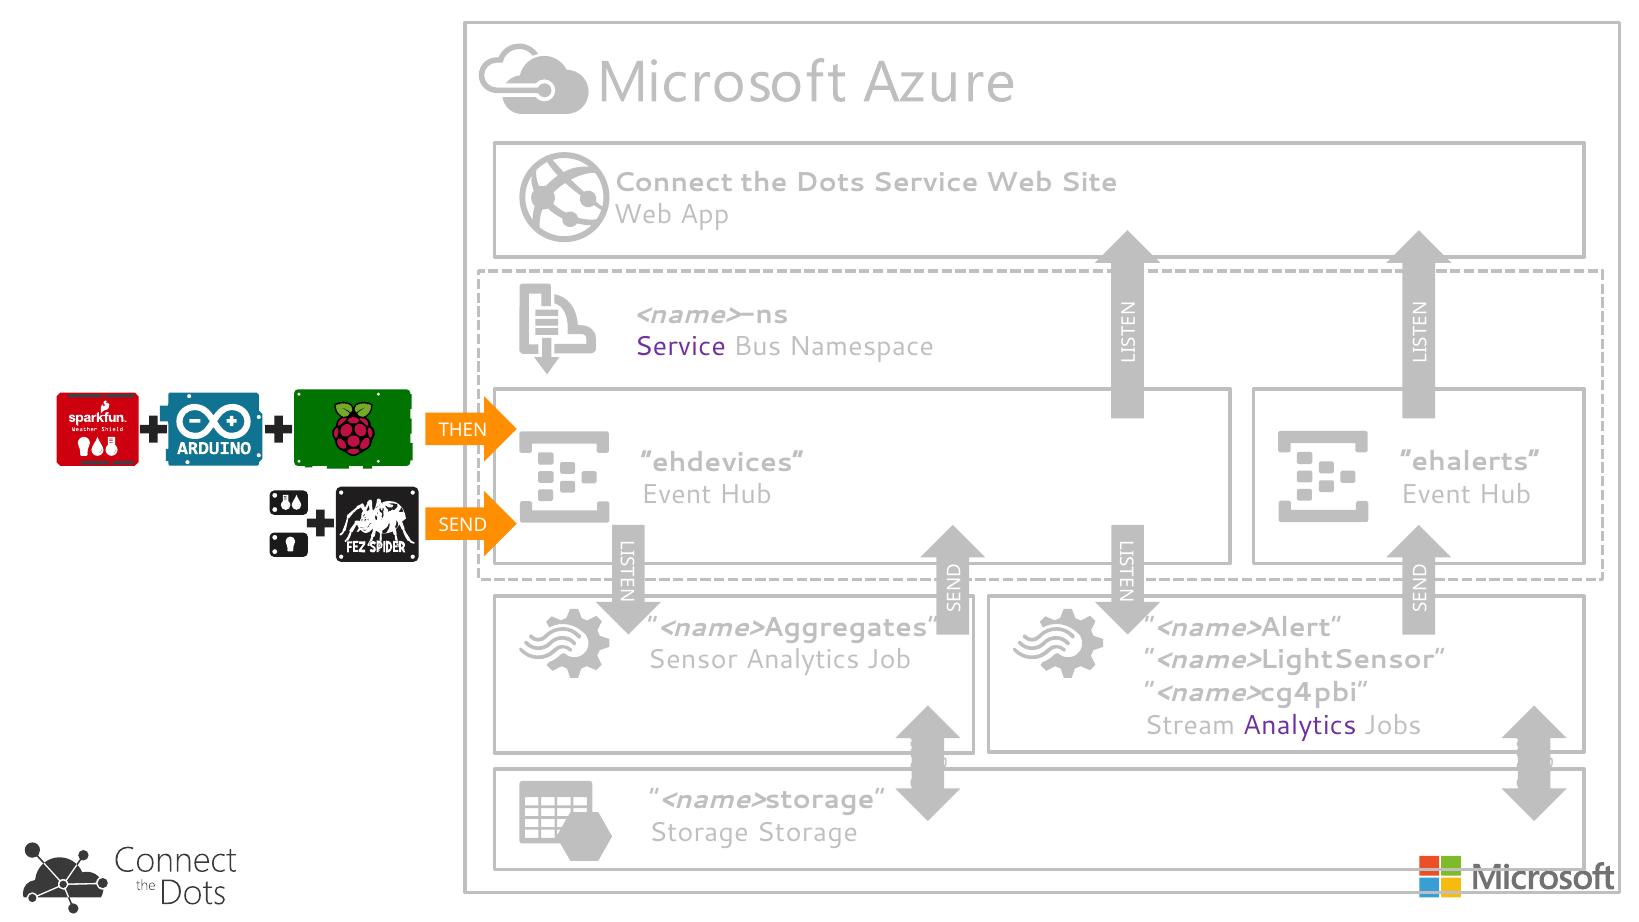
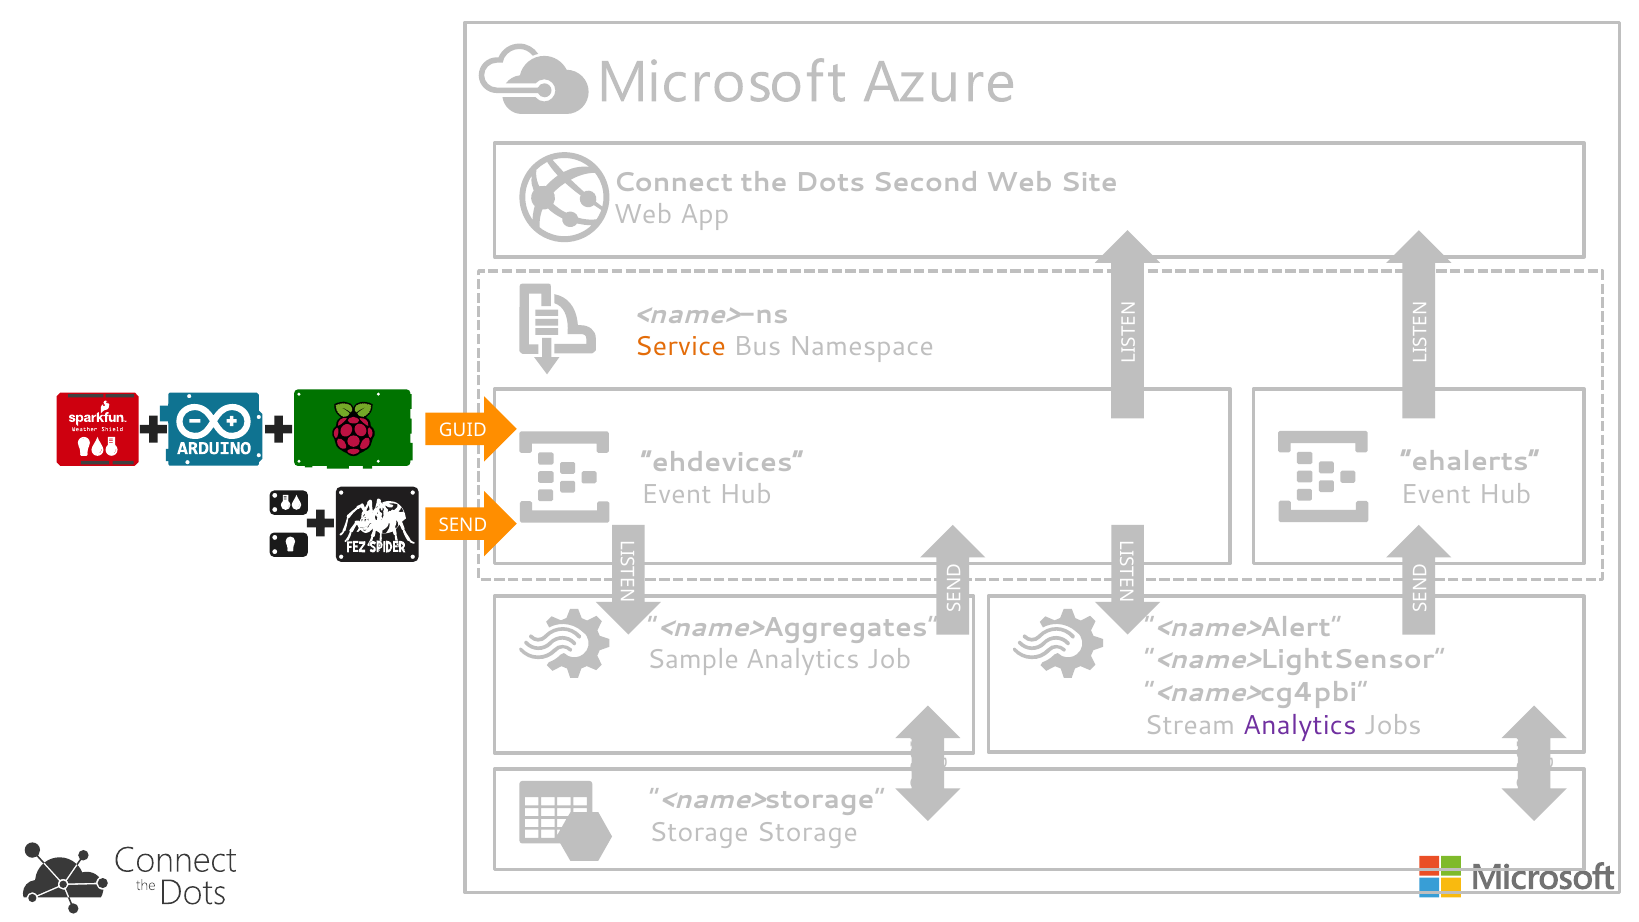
Dots Service: Service -> Second
Service at (680, 347) colour: purple -> orange
THEN: THEN -> GUID
Sensor: Sensor -> Sample
